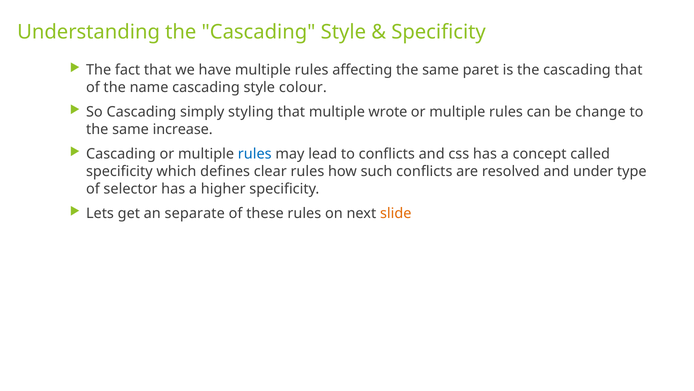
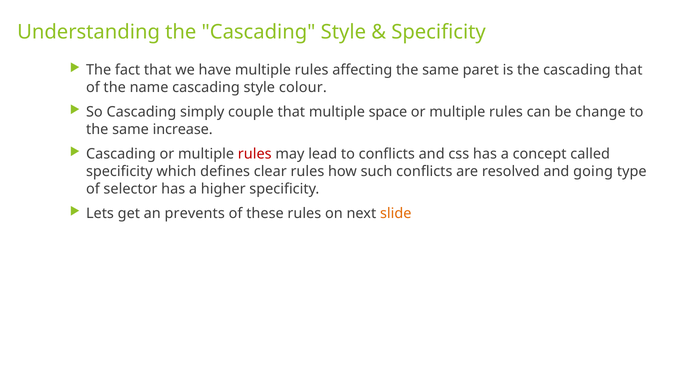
styling: styling -> couple
wrote: wrote -> space
rules at (255, 154) colour: blue -> red
under: under -> going
separate: separate -> prevents
